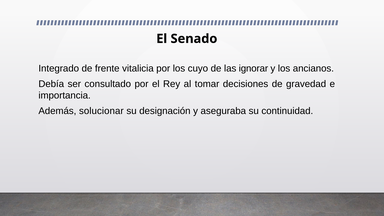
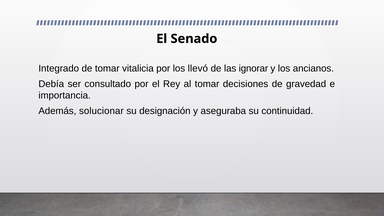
de frente: frente -> tomar
cuyo: cuyo -> llevó
